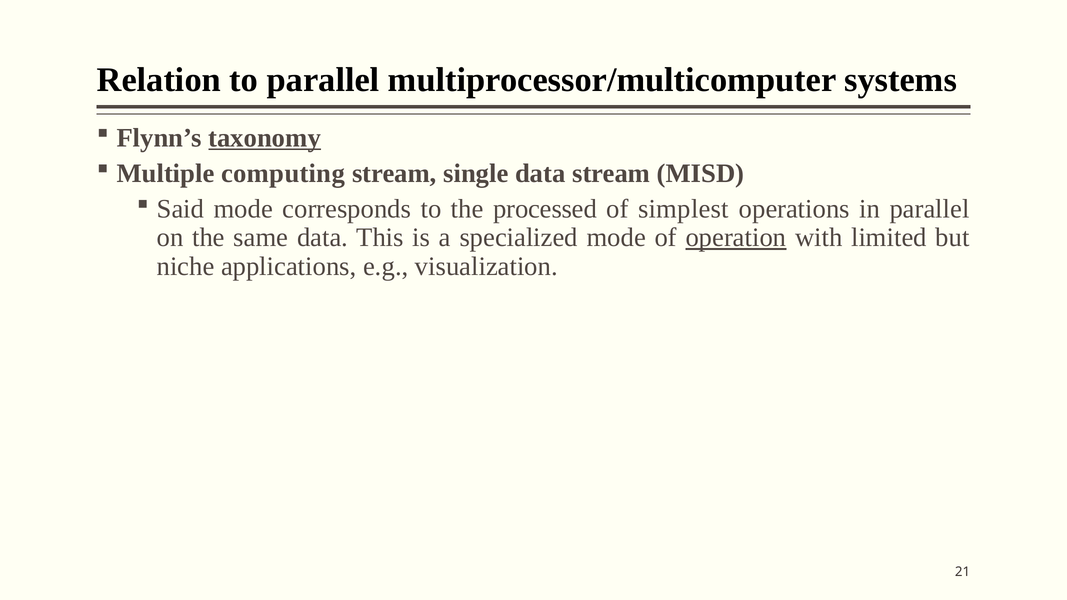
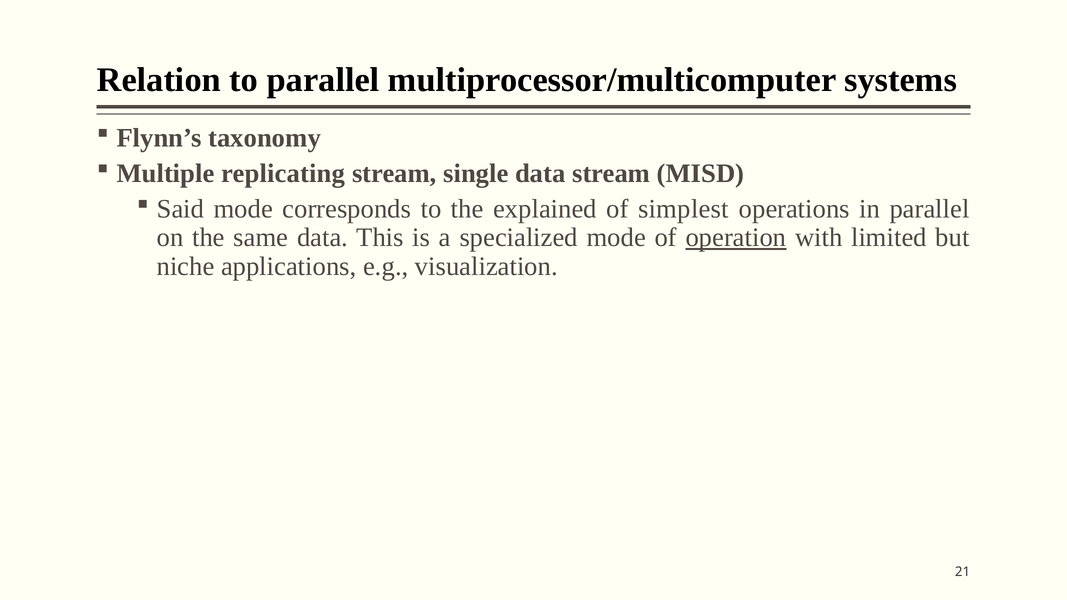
taxonomy underline: present -> none
computing: computing -> replicating
processed: processed -> explained
